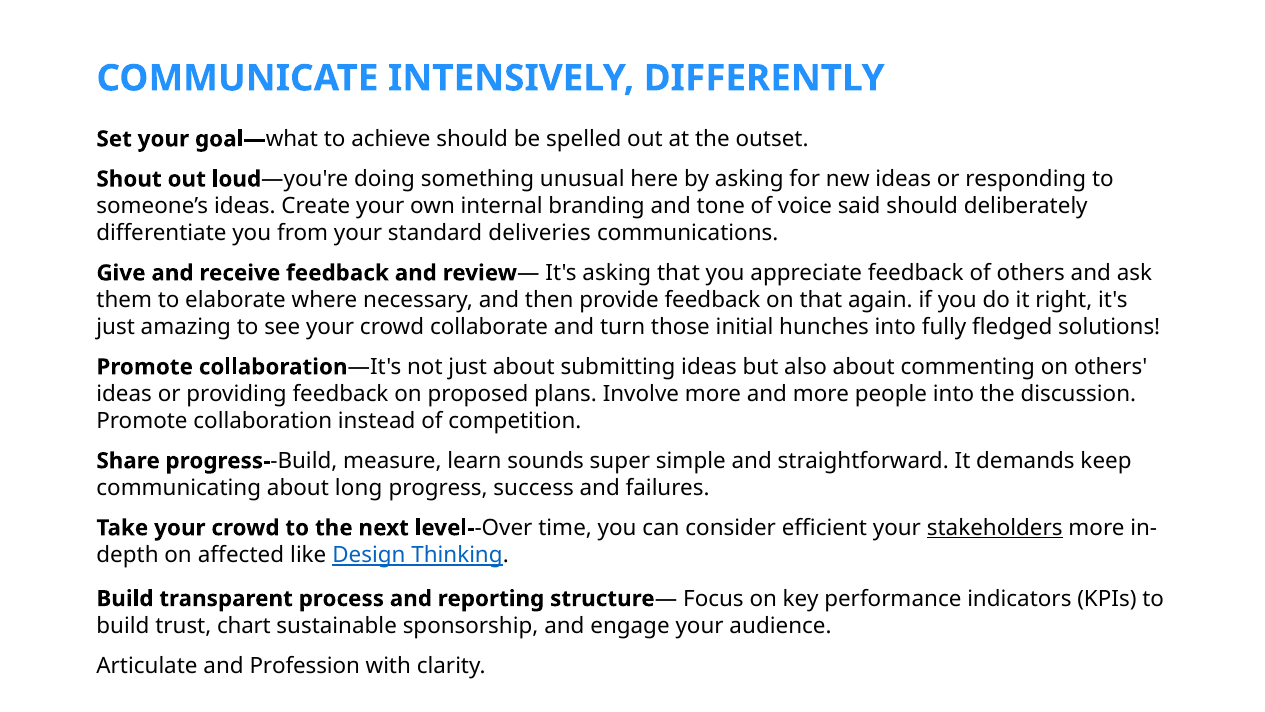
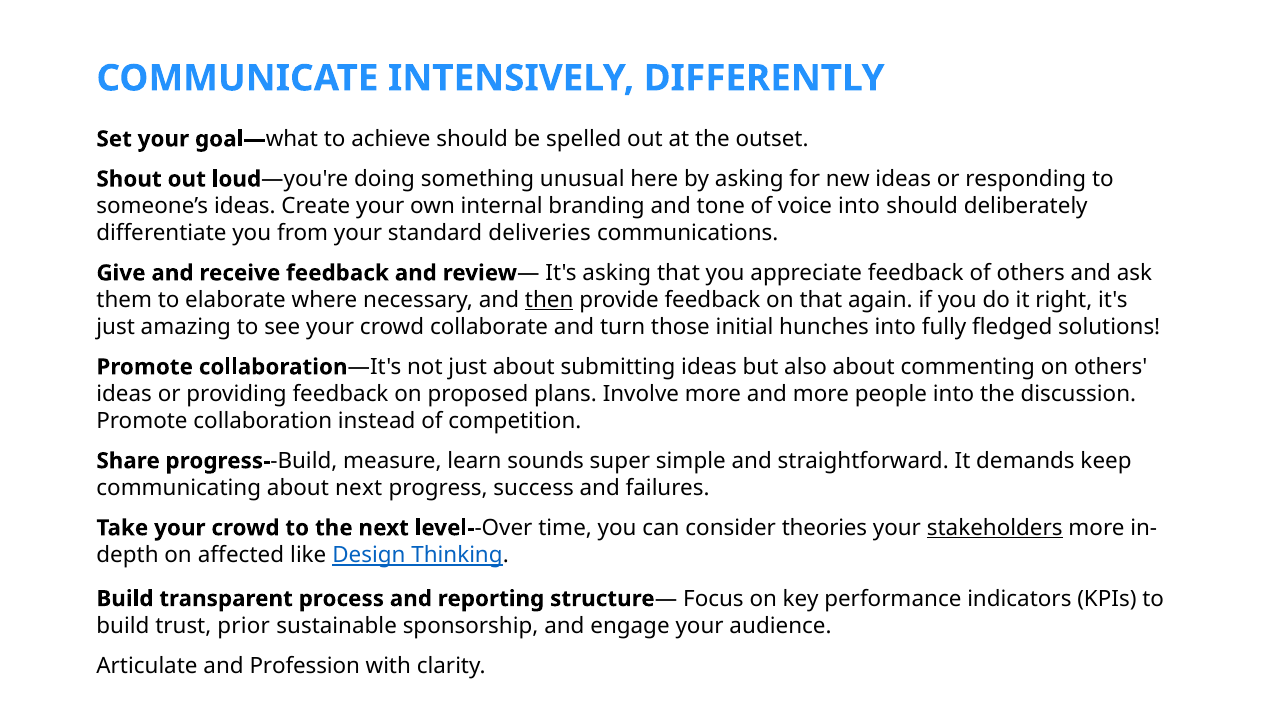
voice said: said -> into
then underline: none -> present
about long: long -> next
efficient: efficient -> theories
chart: chart -> prior
